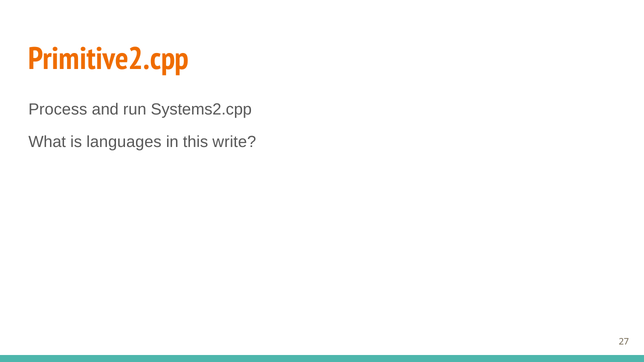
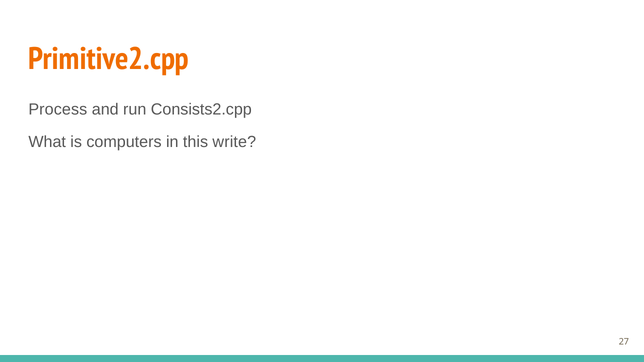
Systems2.cpp: Systems2.cpp -> Consists2.cpp
languages: languages -> computers
